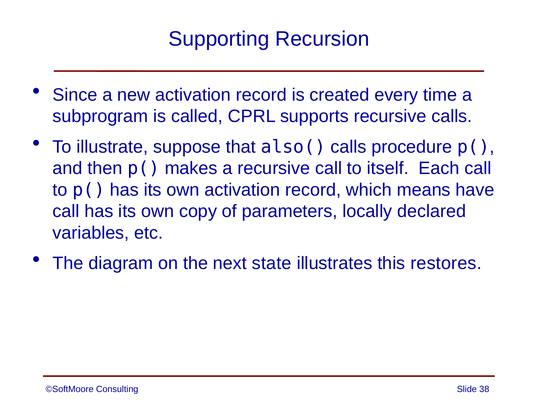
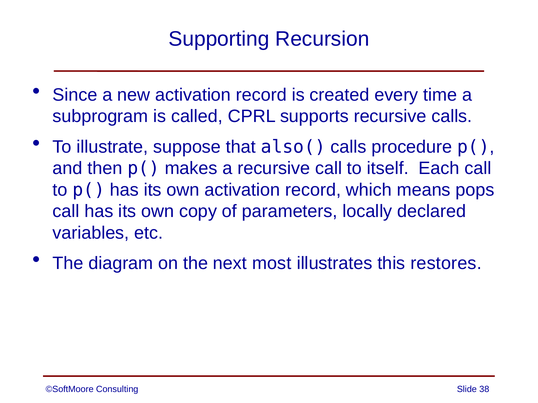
have: have -> pops
state: state -> most
